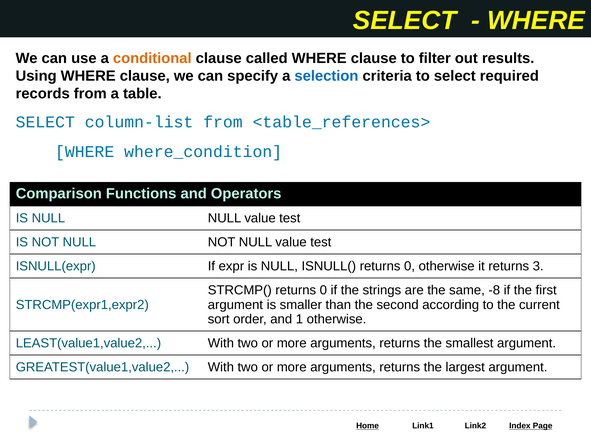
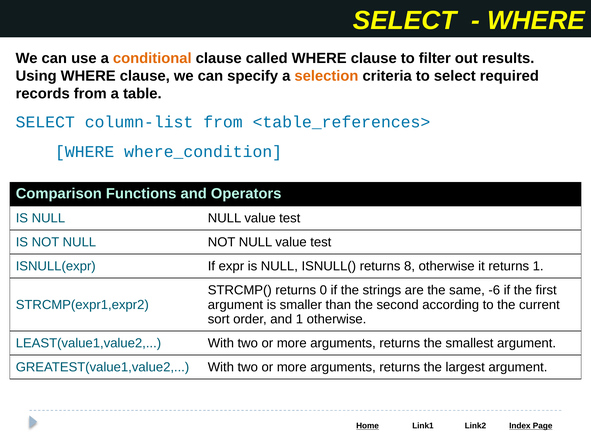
selection colour: blue -> orange
ISNULL( returns 0: 0 -> 8
returns 3: 3 -> 1
-8: -8 -> -6
